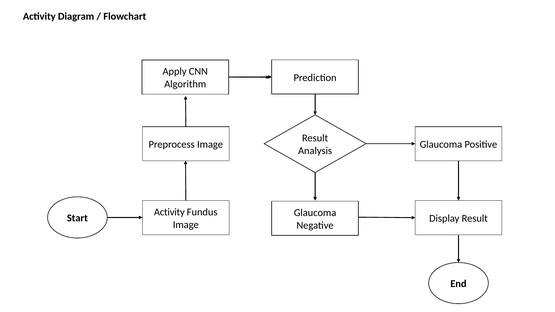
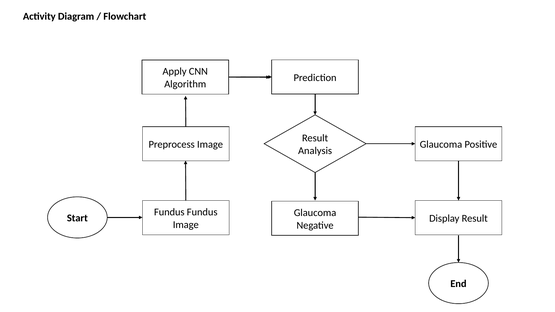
Activity at (169, 212): Activity -> Fundus
